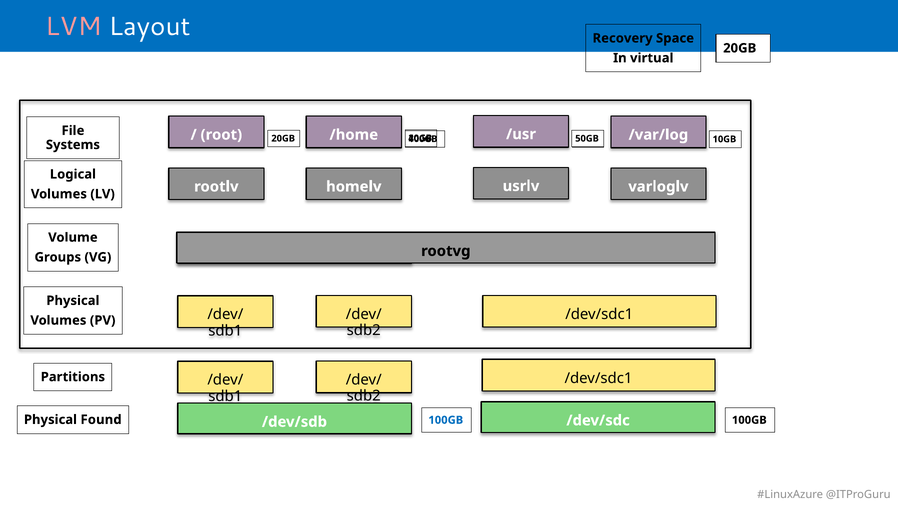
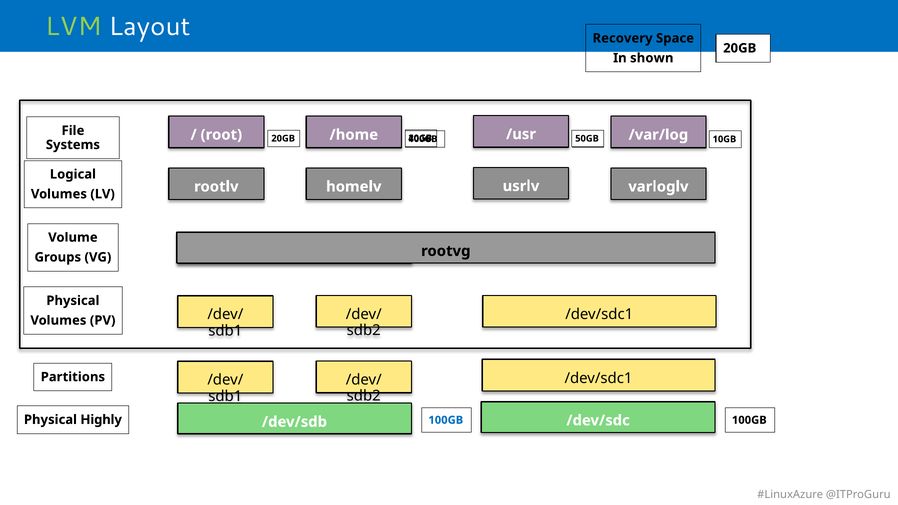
LVM colour: pink -> light green
virtual: virtual -> shown
Found: Found -> Highly
